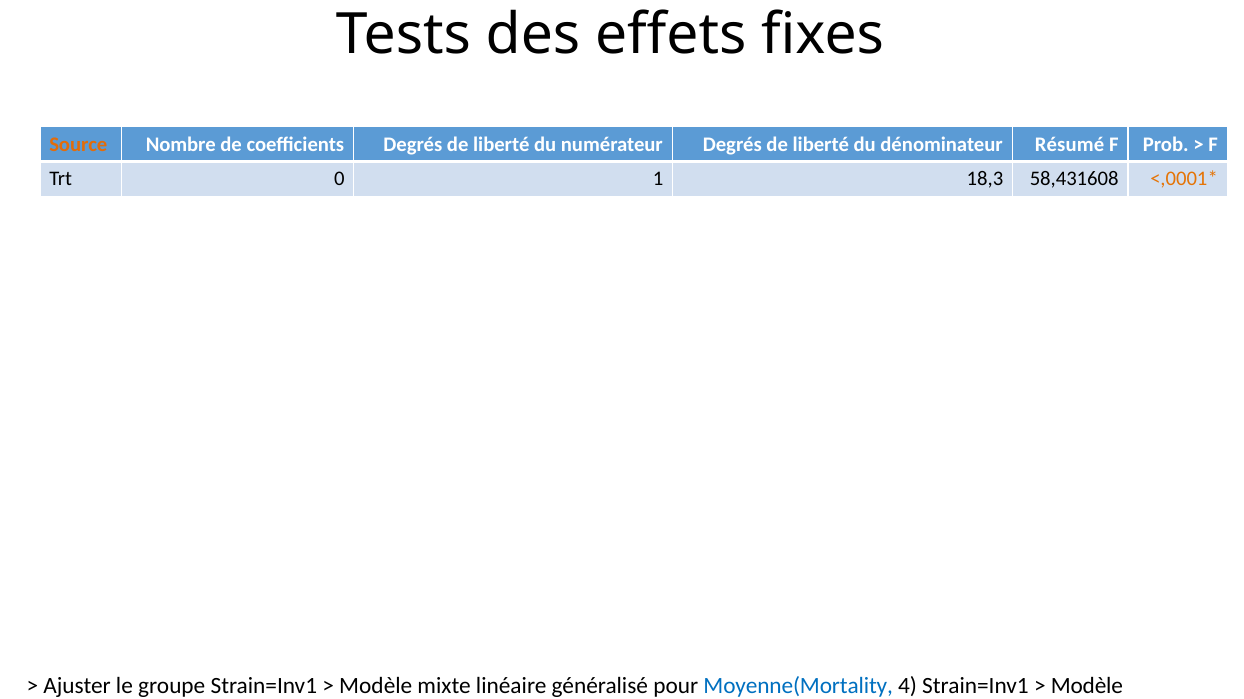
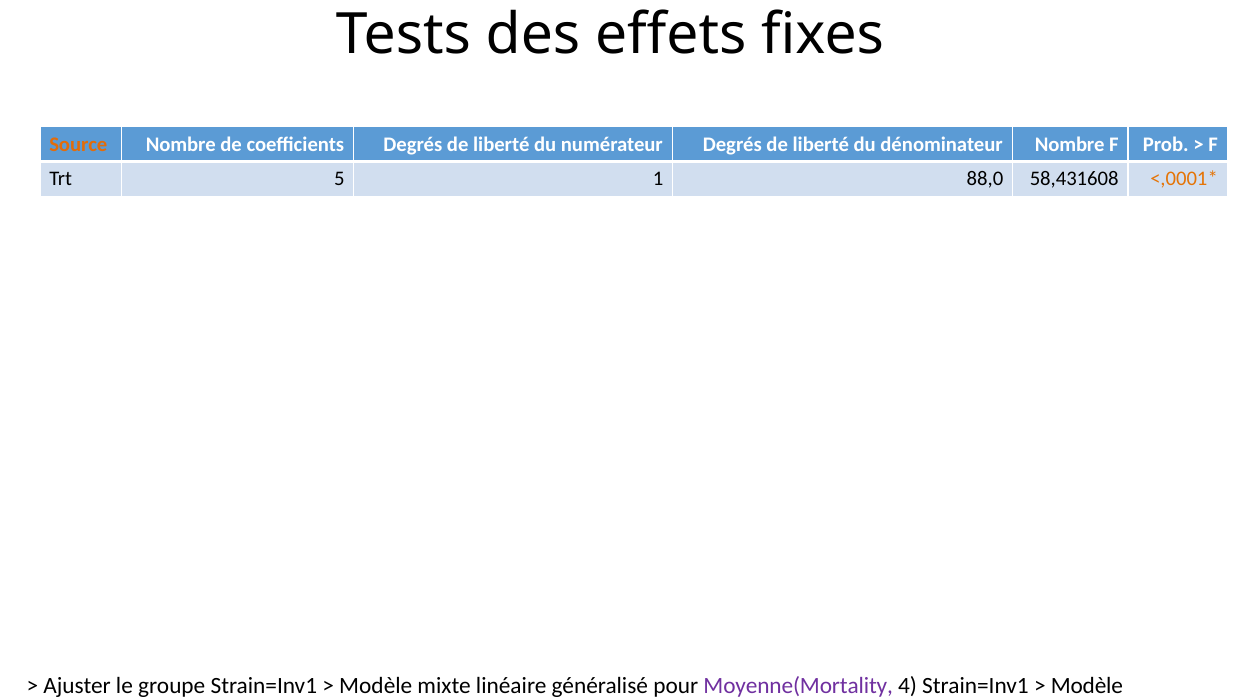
dénominateur Résumé: Résumé -> Nombre
0: 0 -> 5
18,3: 18,3 -> 88,0
Moyenne(Mortality colour: blue -> purple
